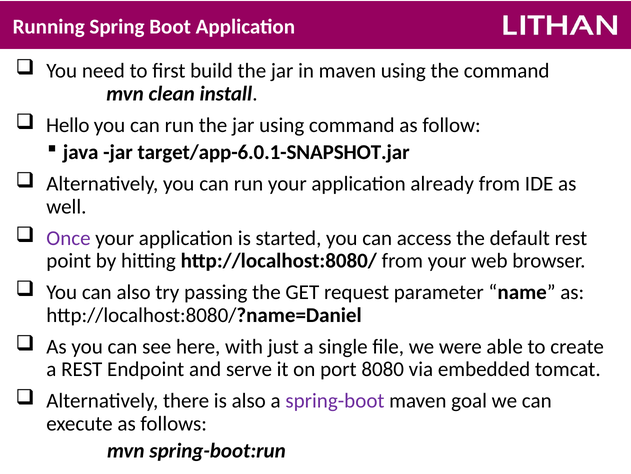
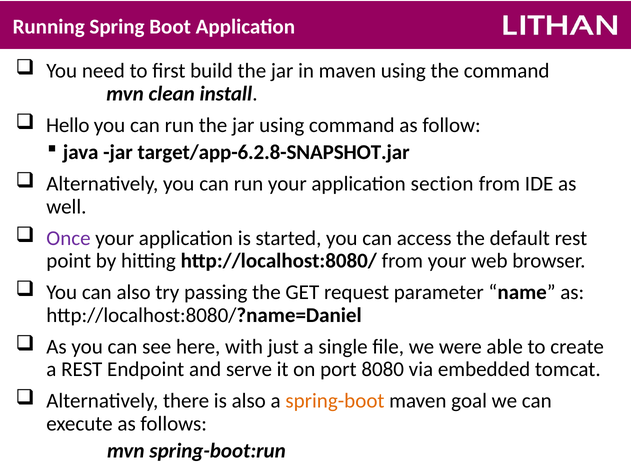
target/app-6.0.1-SNAPSHOT.jar: target/app-6.0.1-SNAPSHOT.jar -> target/app-6.2.8-SNAPSHOT.jar
already: already -> section
spring-boot colour: purple -> orange
